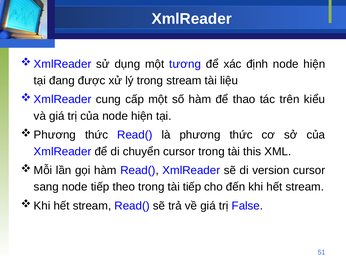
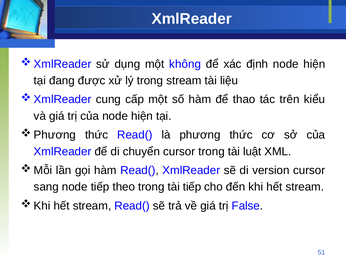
tương: tương -> không
this: this -> luật
